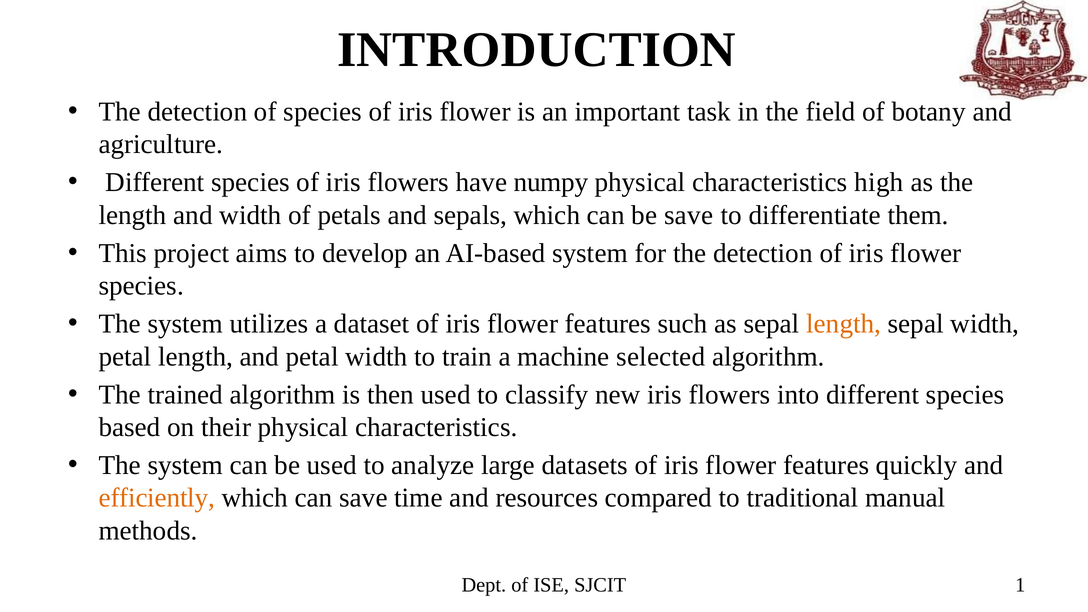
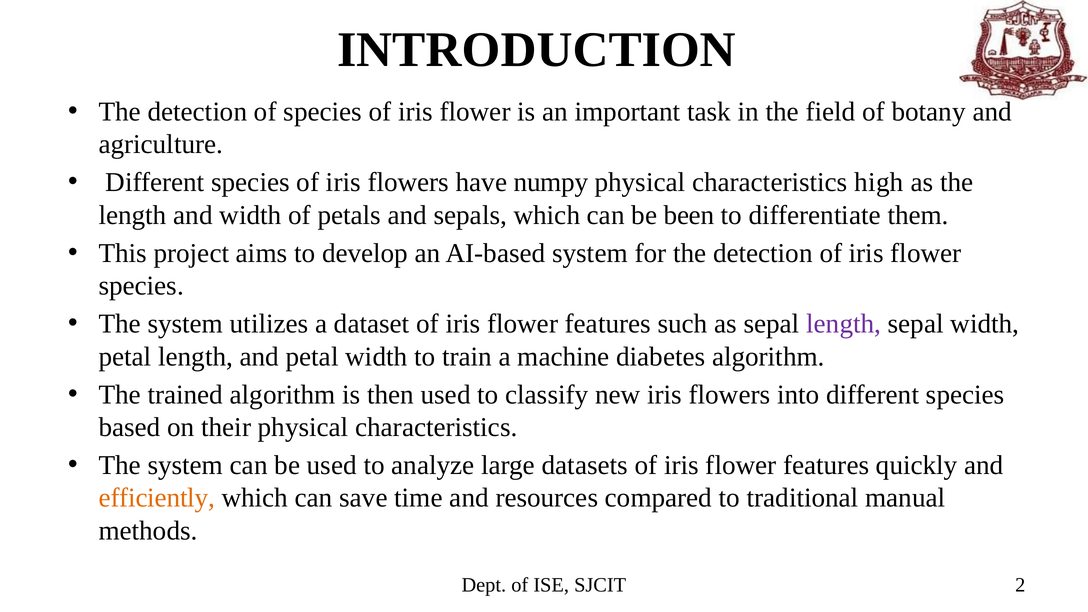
be save: save -> been
length at (844, 324) colour: orange -> purple
selected: selected -> diabetes
1: 1 -> 2
